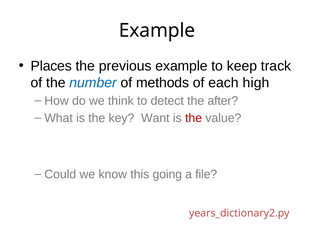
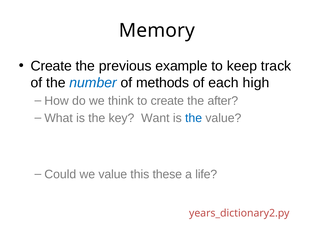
Example at (157, 30): Example -> Memory
Places at (51, 66): Places -> Create
to detect: detect -> create
the at (194, 118) colour: red -> blue
we know: know -> value
going: going -> these
file: file -> life
